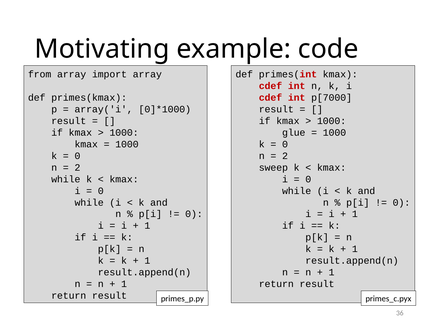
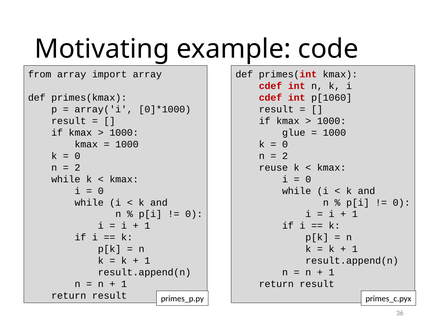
p[7000: p[7000 -> p[1060
sweep: sweep -> reuse
